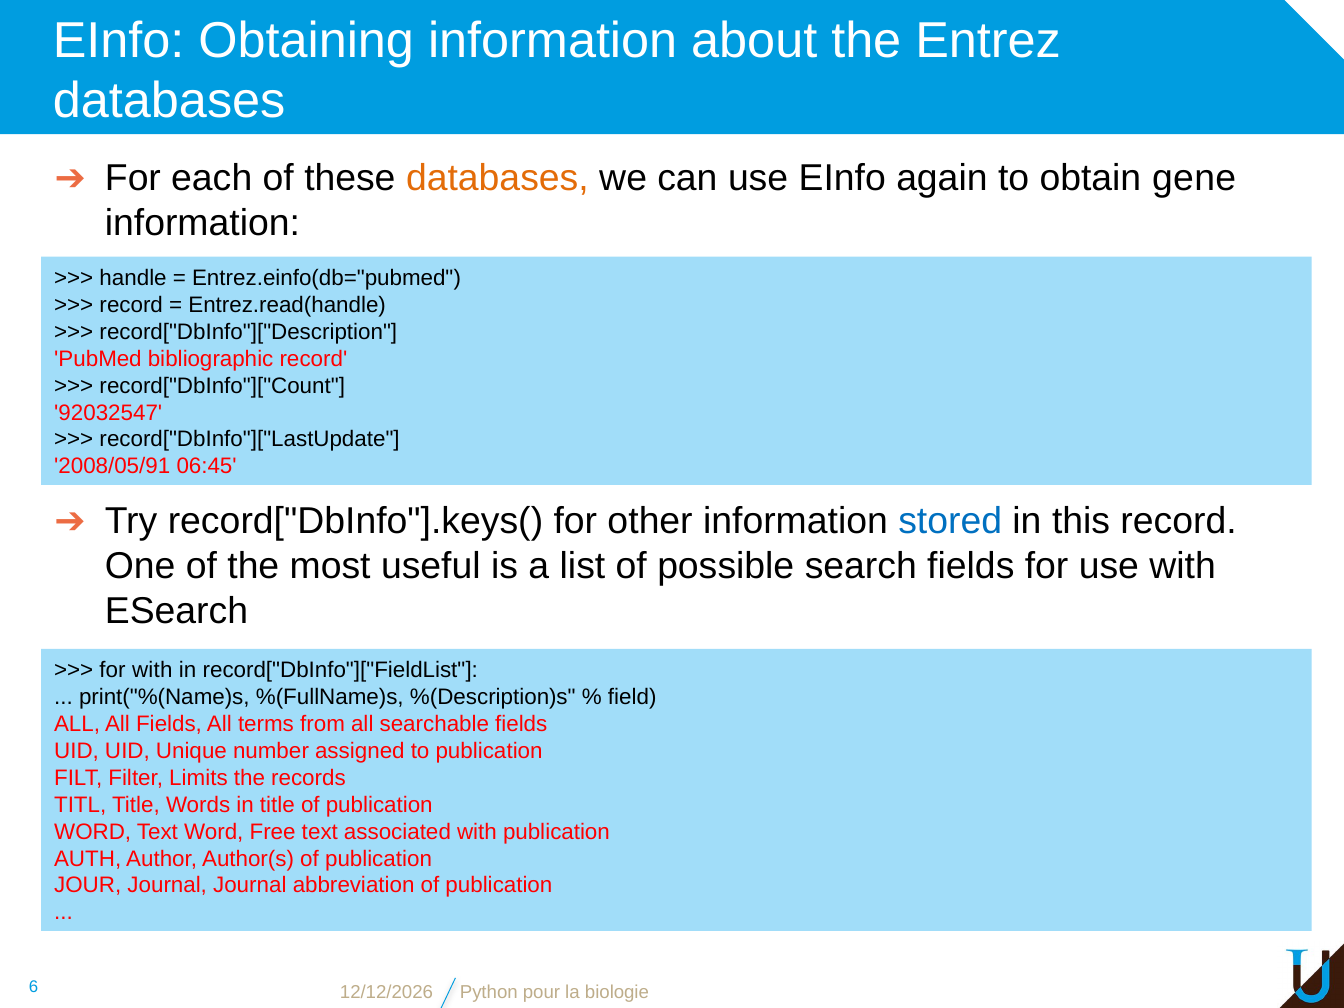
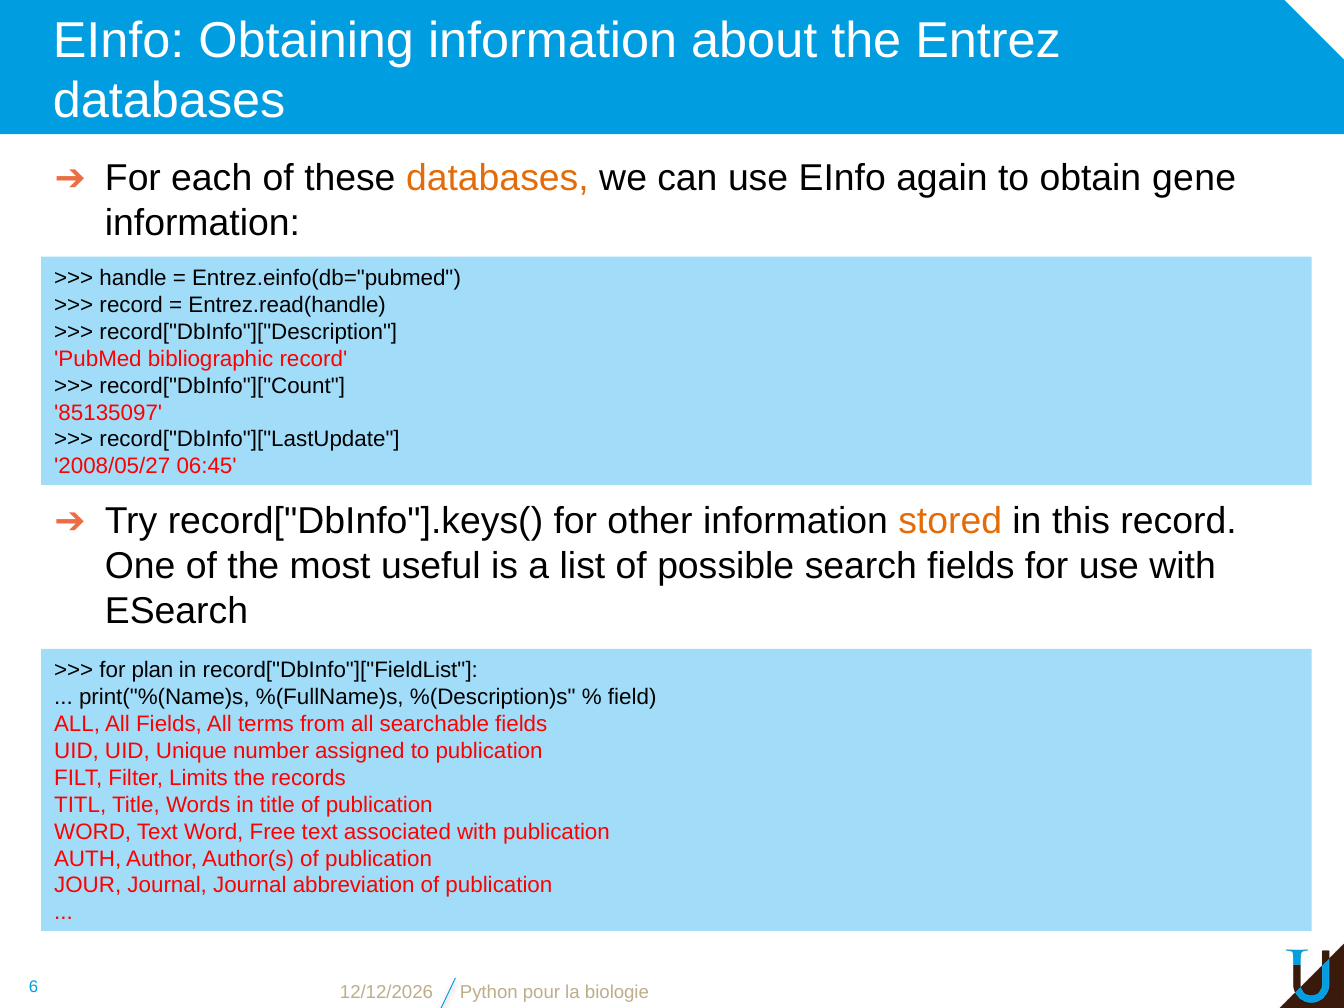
92032547: 92032547 -> 85135097
2008/05/91: 2008/05/91 -> 2008/05/27
stored colour: blue -> orange
for with: with -> plan
